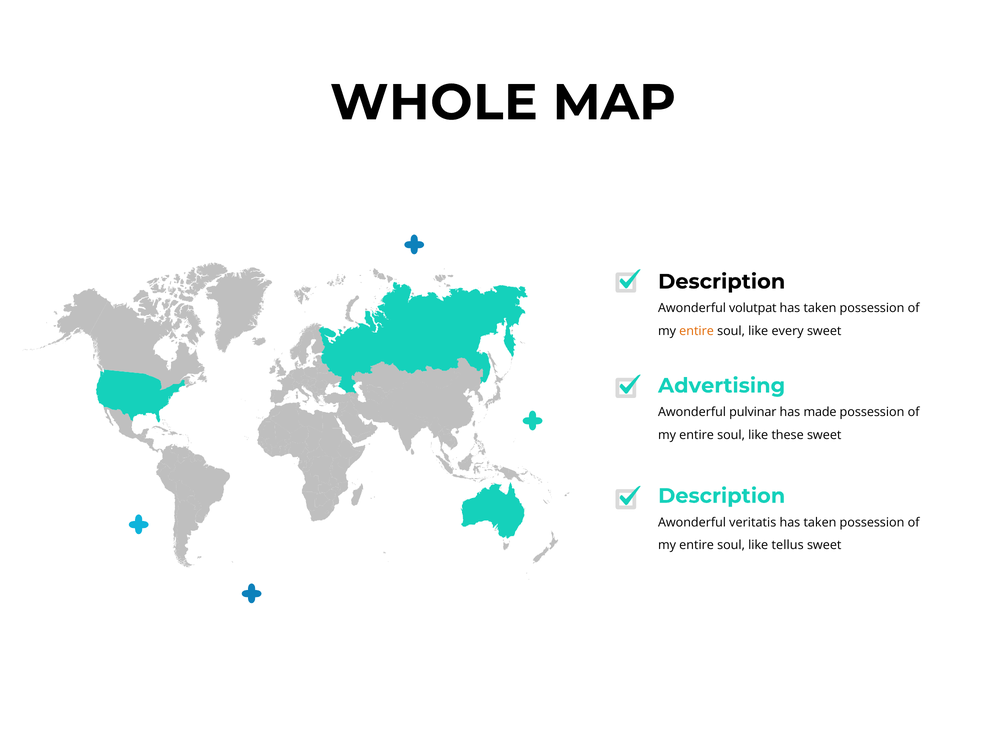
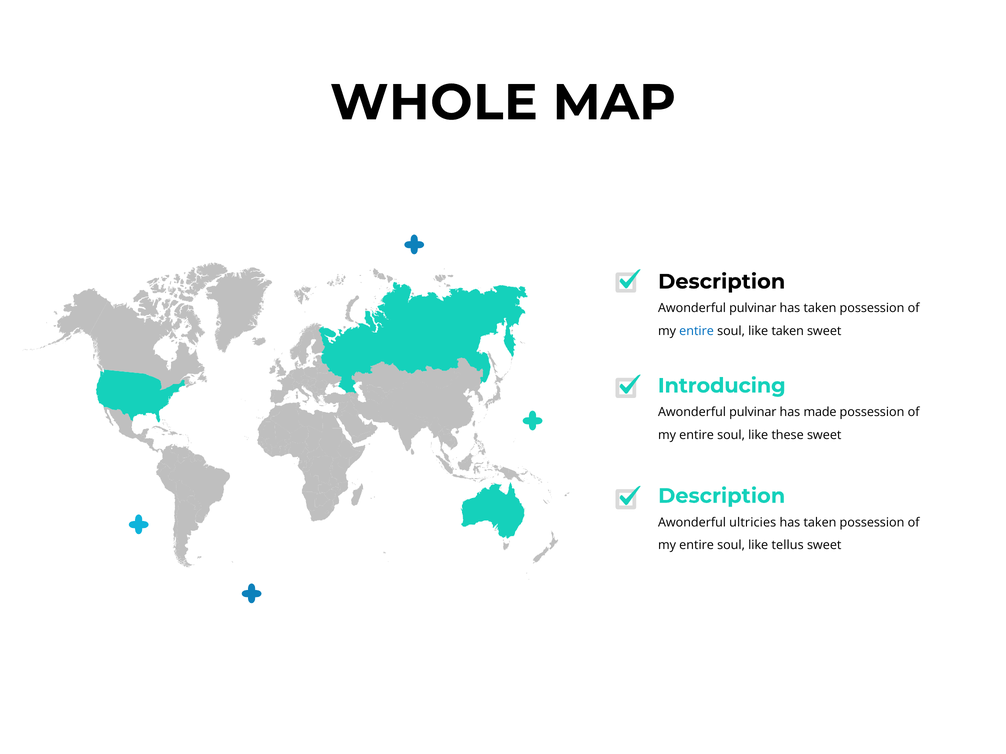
volutpat at (753, 308): volutpat -> pulvinar
entire at (697, 331) colour: orange -> blue
like every: every -> taken
Advertising: Advertising -> Introducing
veritatis: veritatis -> ultricies
